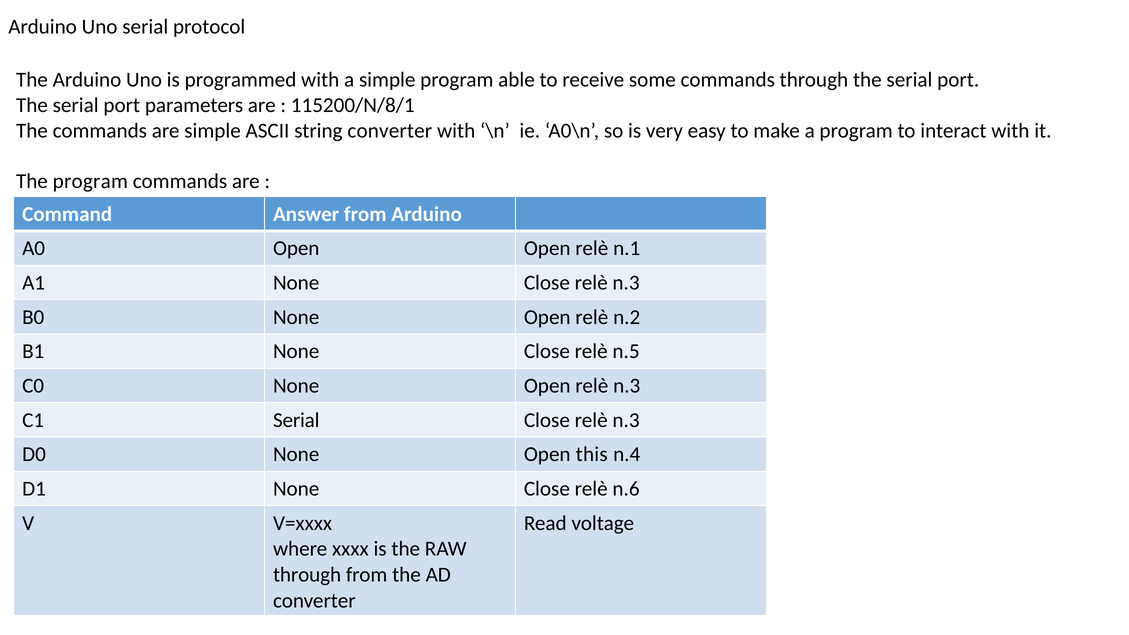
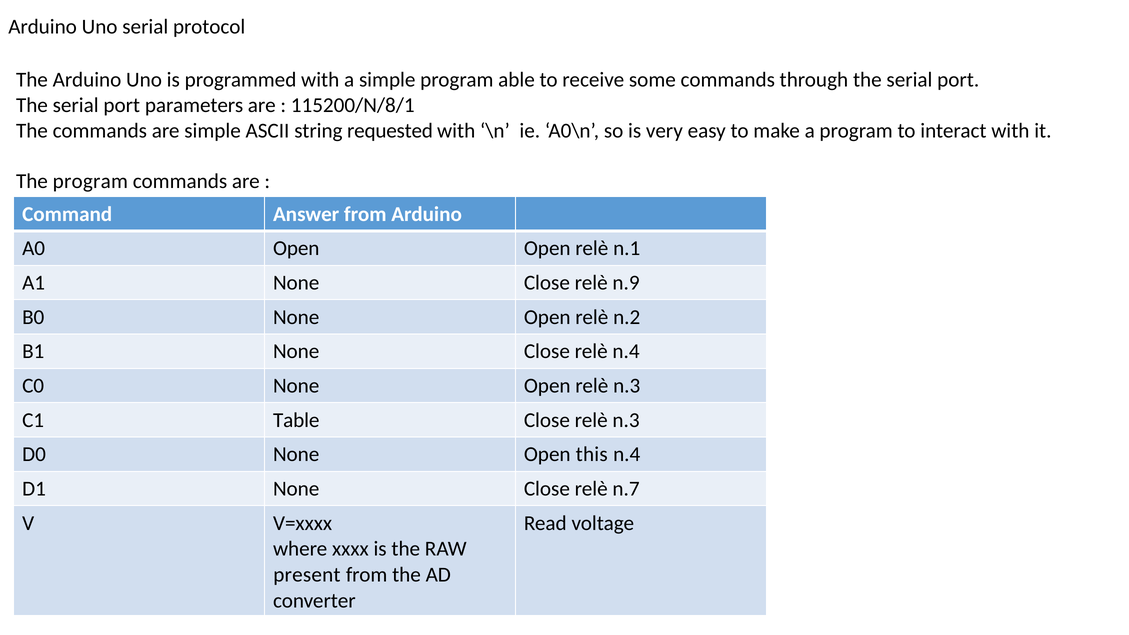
string converter: converter -> requested
None Close relè n.3: n.3 -> n.9
relè n.5: n.5 -> n.4
C1 Serial: Serial -> Table
n.6: n.6 -> n.7
through at (307, 575): through -> present
